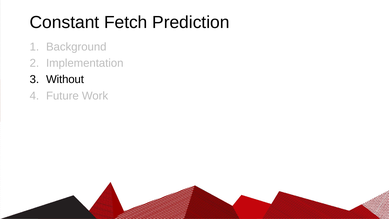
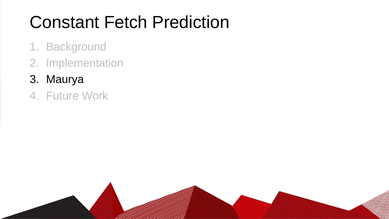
Without: Without -> Maurya
